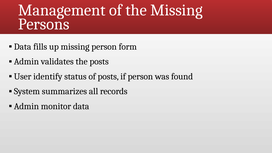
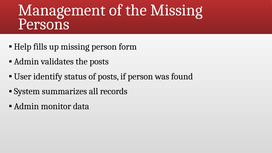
Data at (23, 47): Data -> Help
